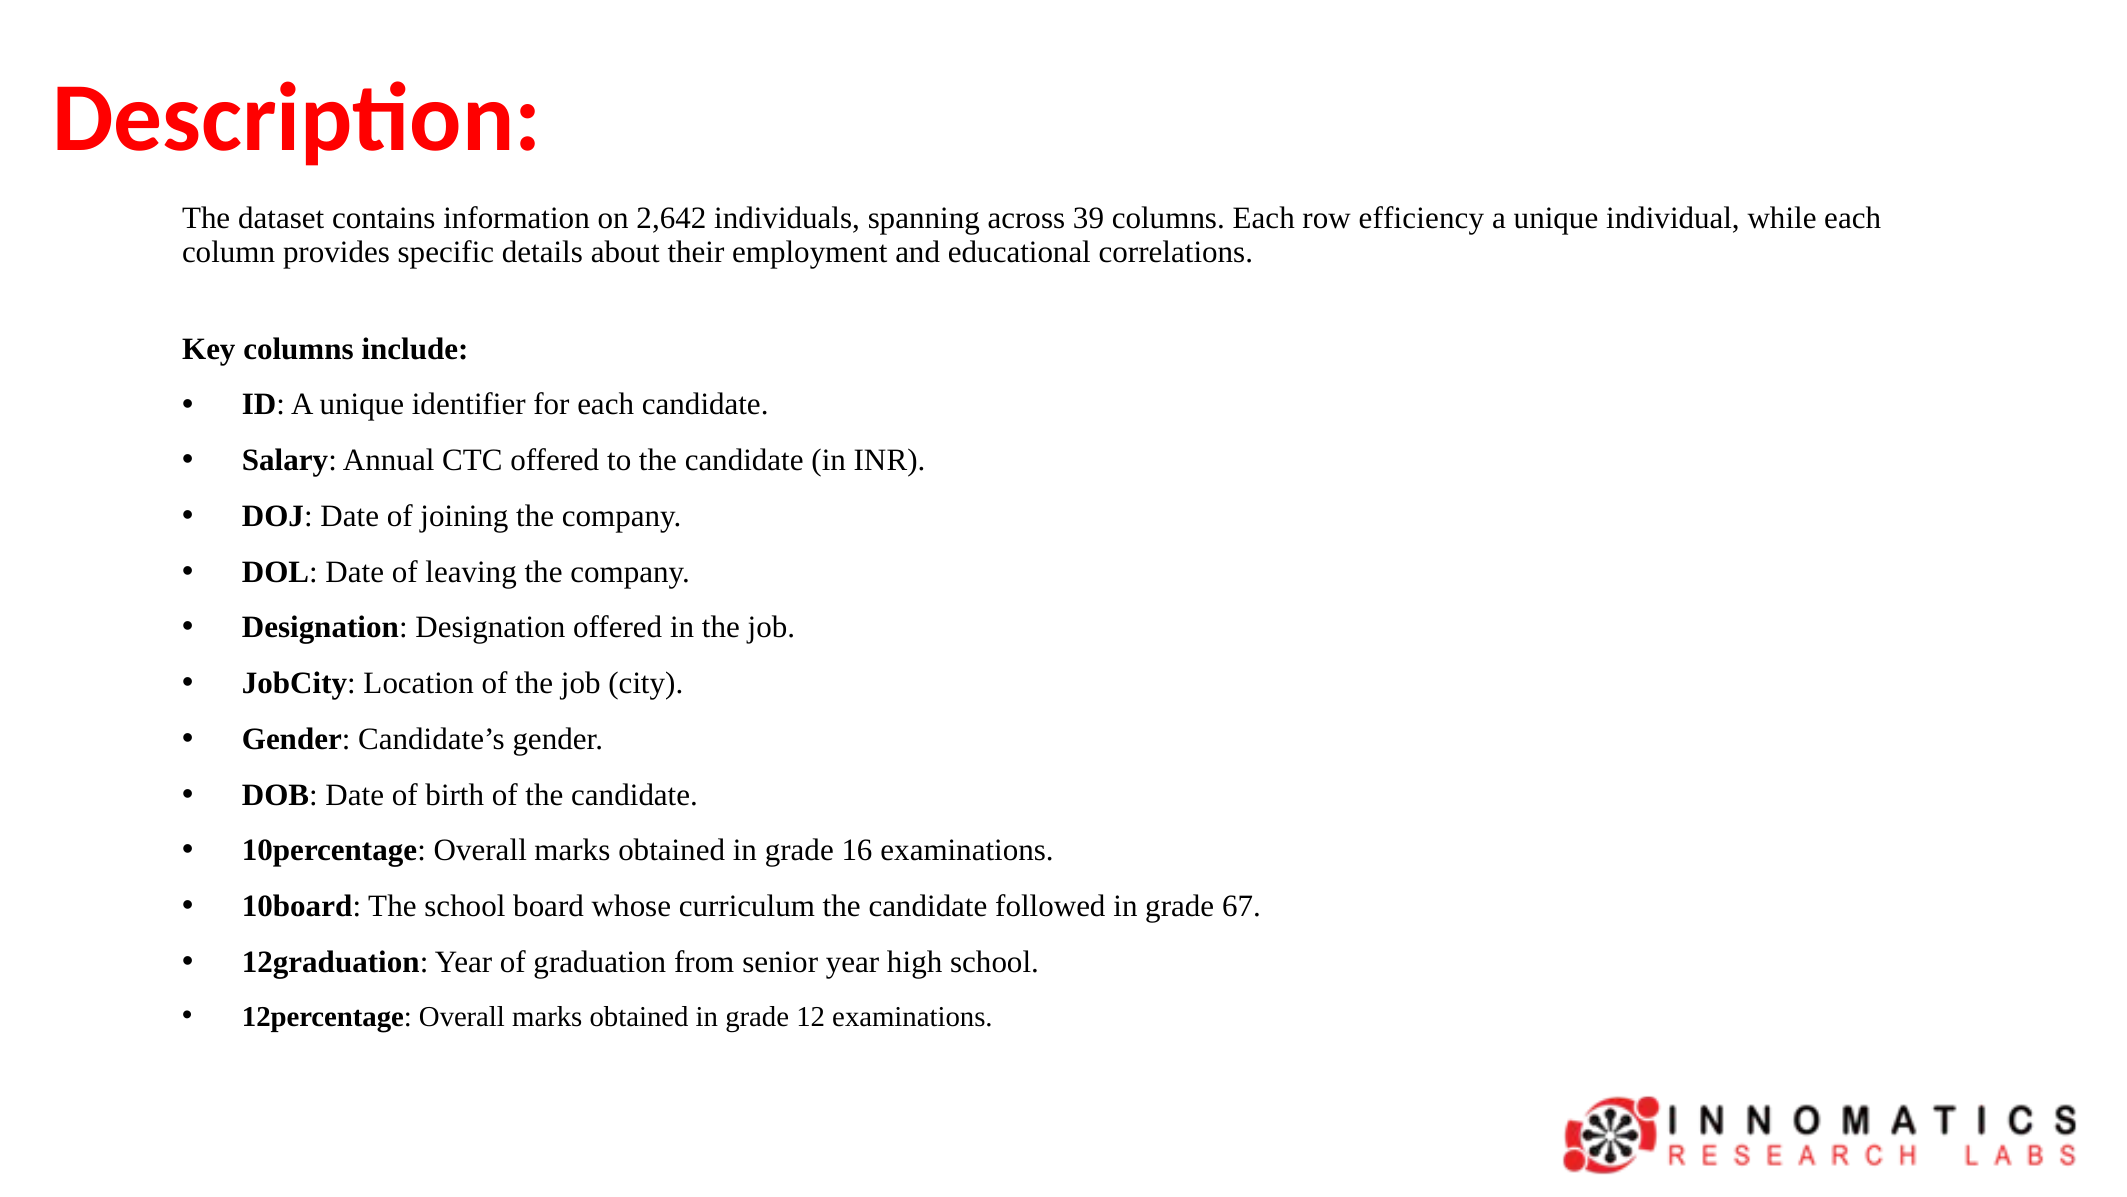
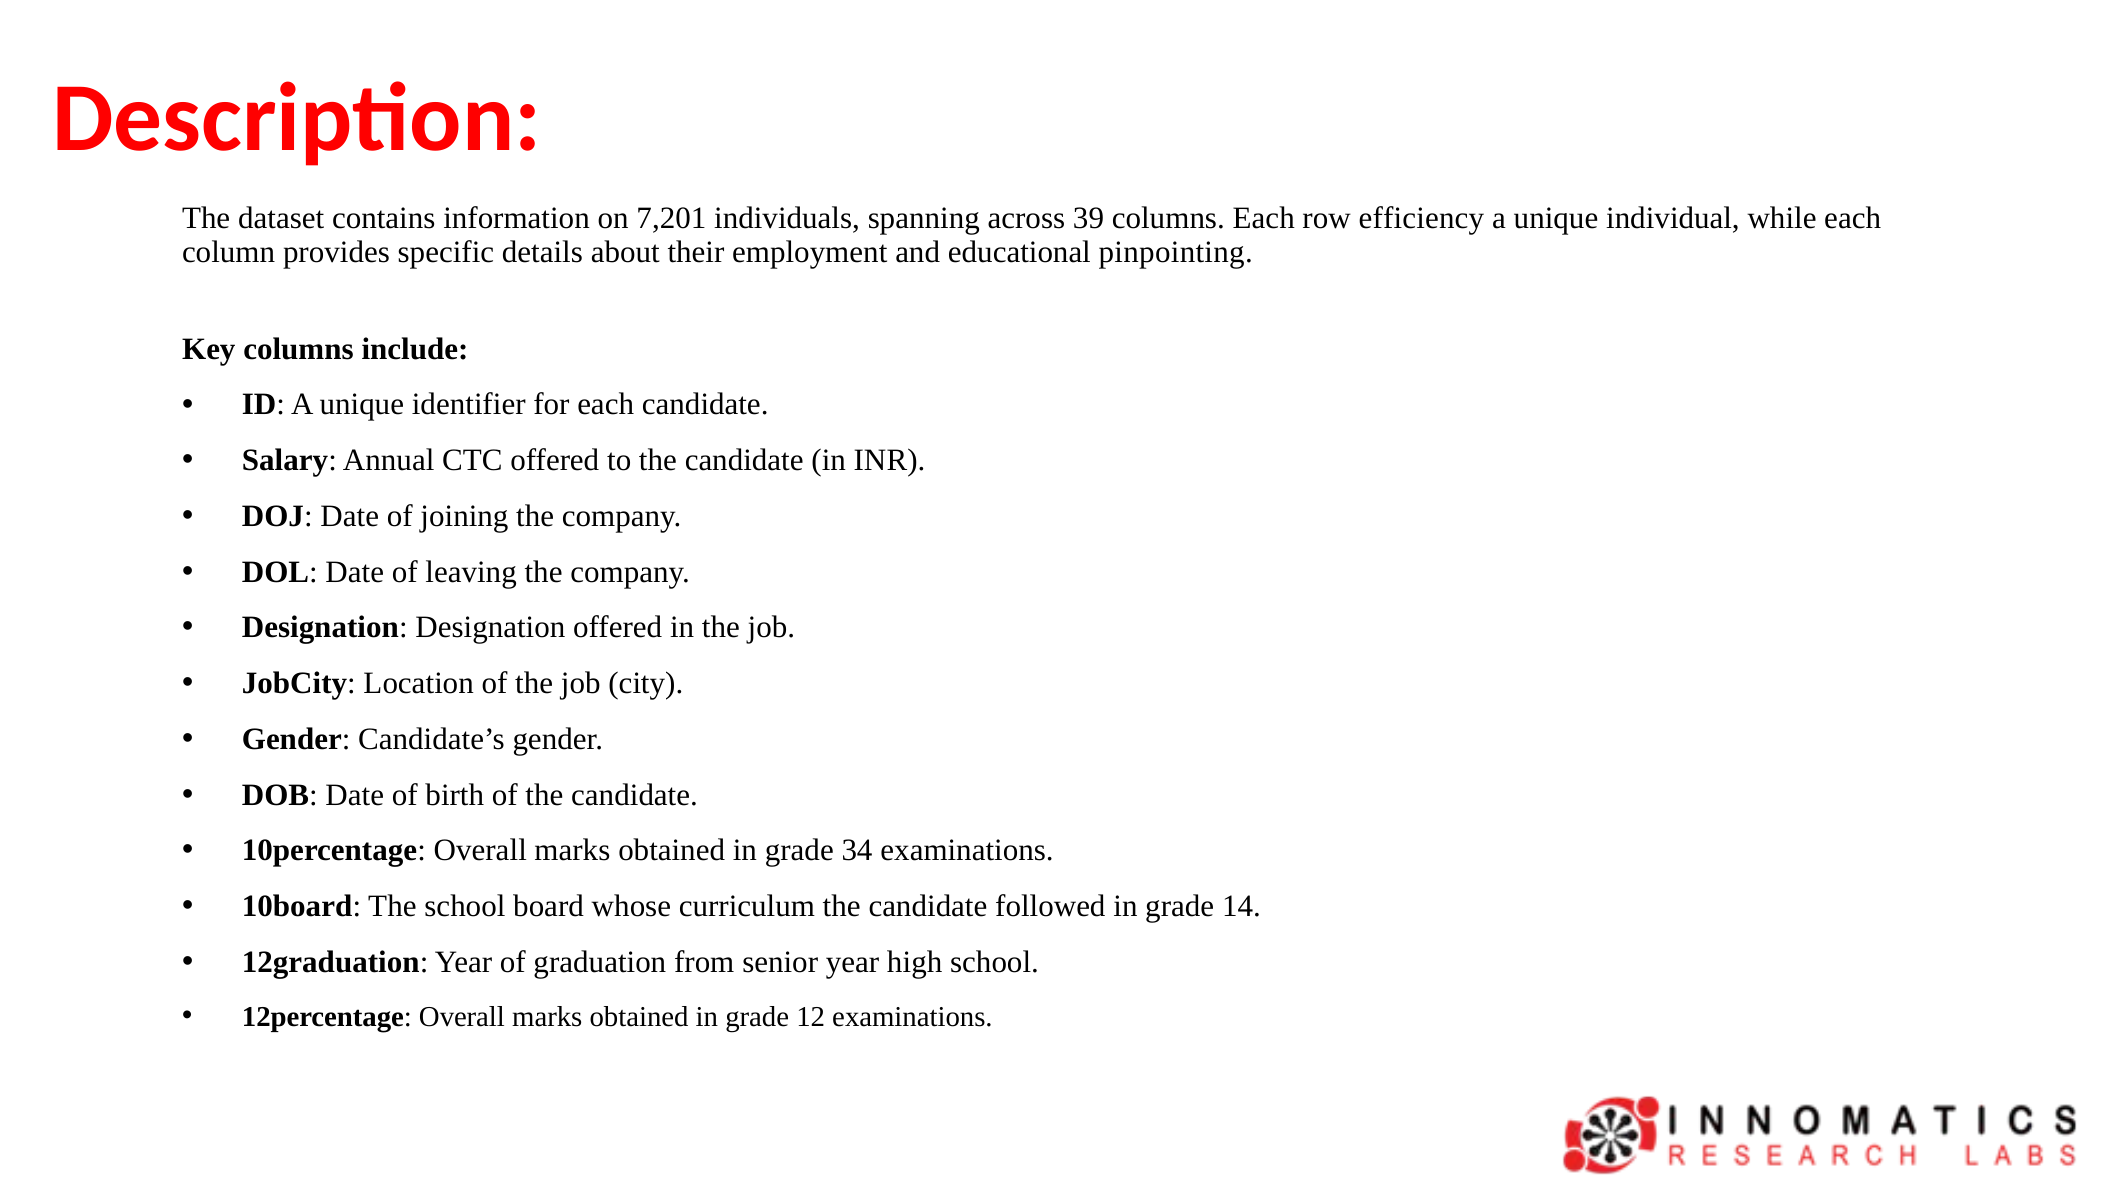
2,642: 2,642 -> 7,201
correlations: correlations -> pinpointing
16: 16 -> 34
67: 67 -> 14
